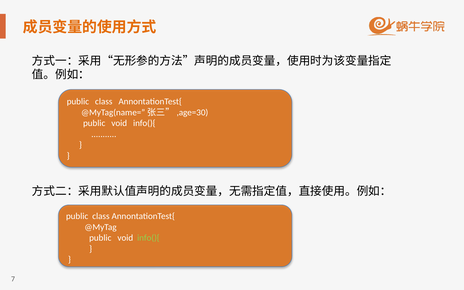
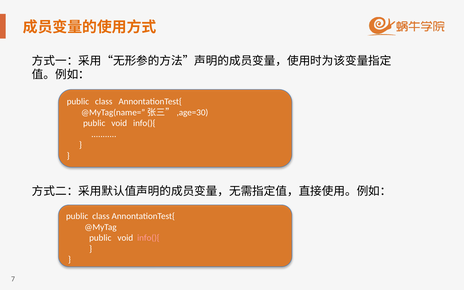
info(){ at (148, 238) colour: light green -> pink
